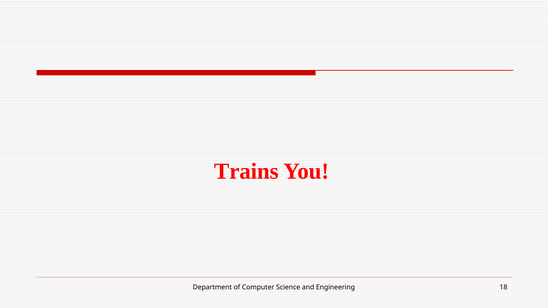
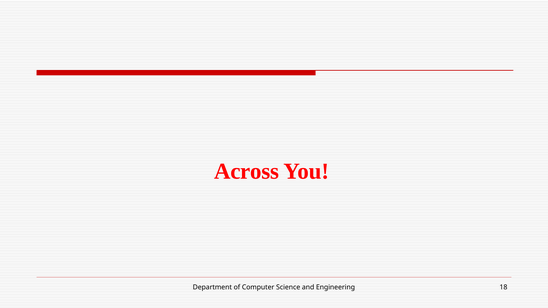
Trains: Trains -> Across
